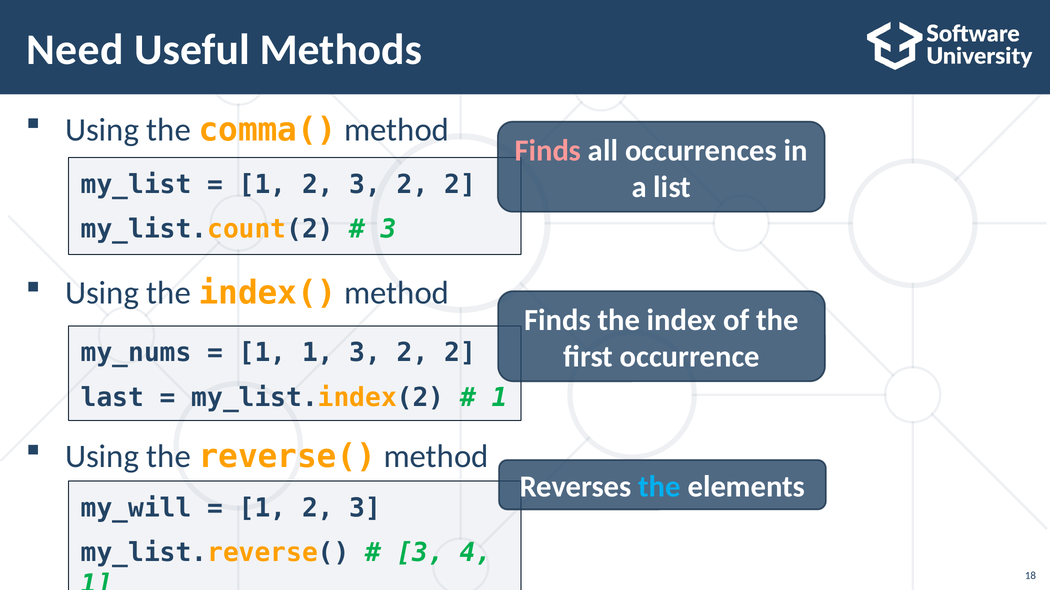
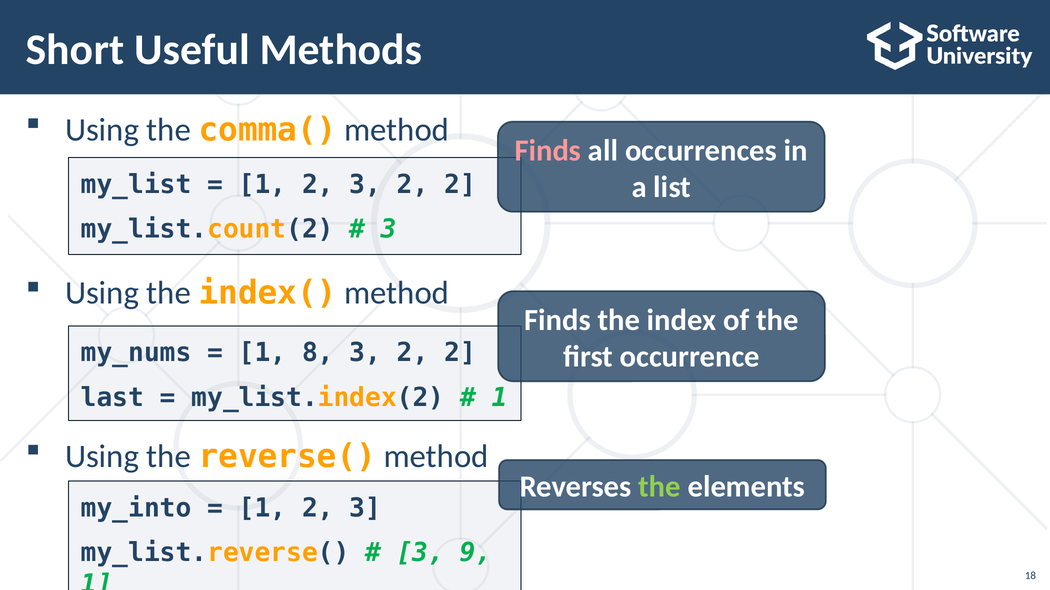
Need: Need -> Short
1 1: 1 -> 8
the at (660, 487) colour: light blue -> light green
my_will: my_will -> my_into
4: 4 -> 9
